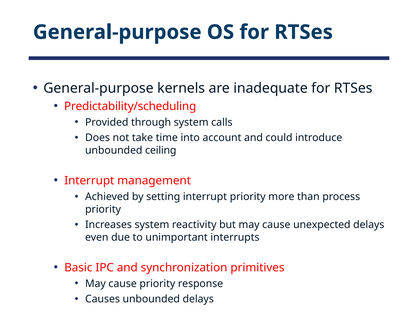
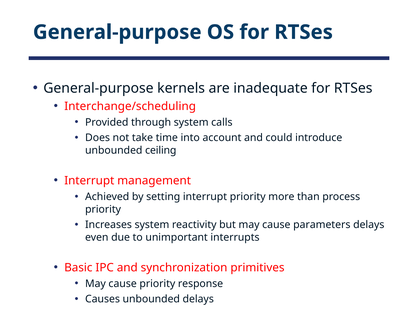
Predictability/scheduling: Predictability/scheduling -> Interchange/scheduling
unexpected: unexpected -> parameters
